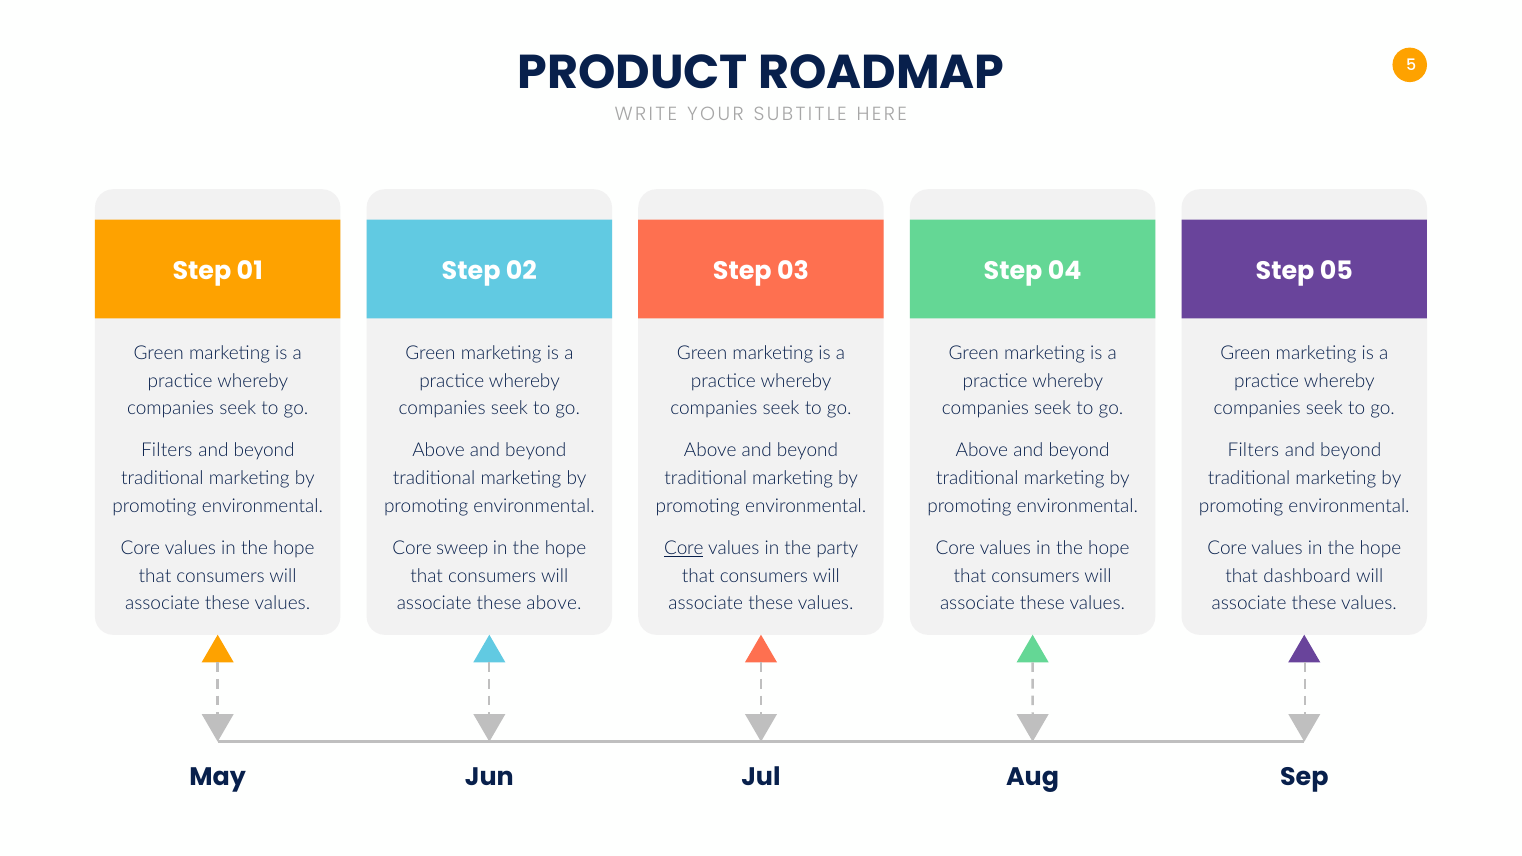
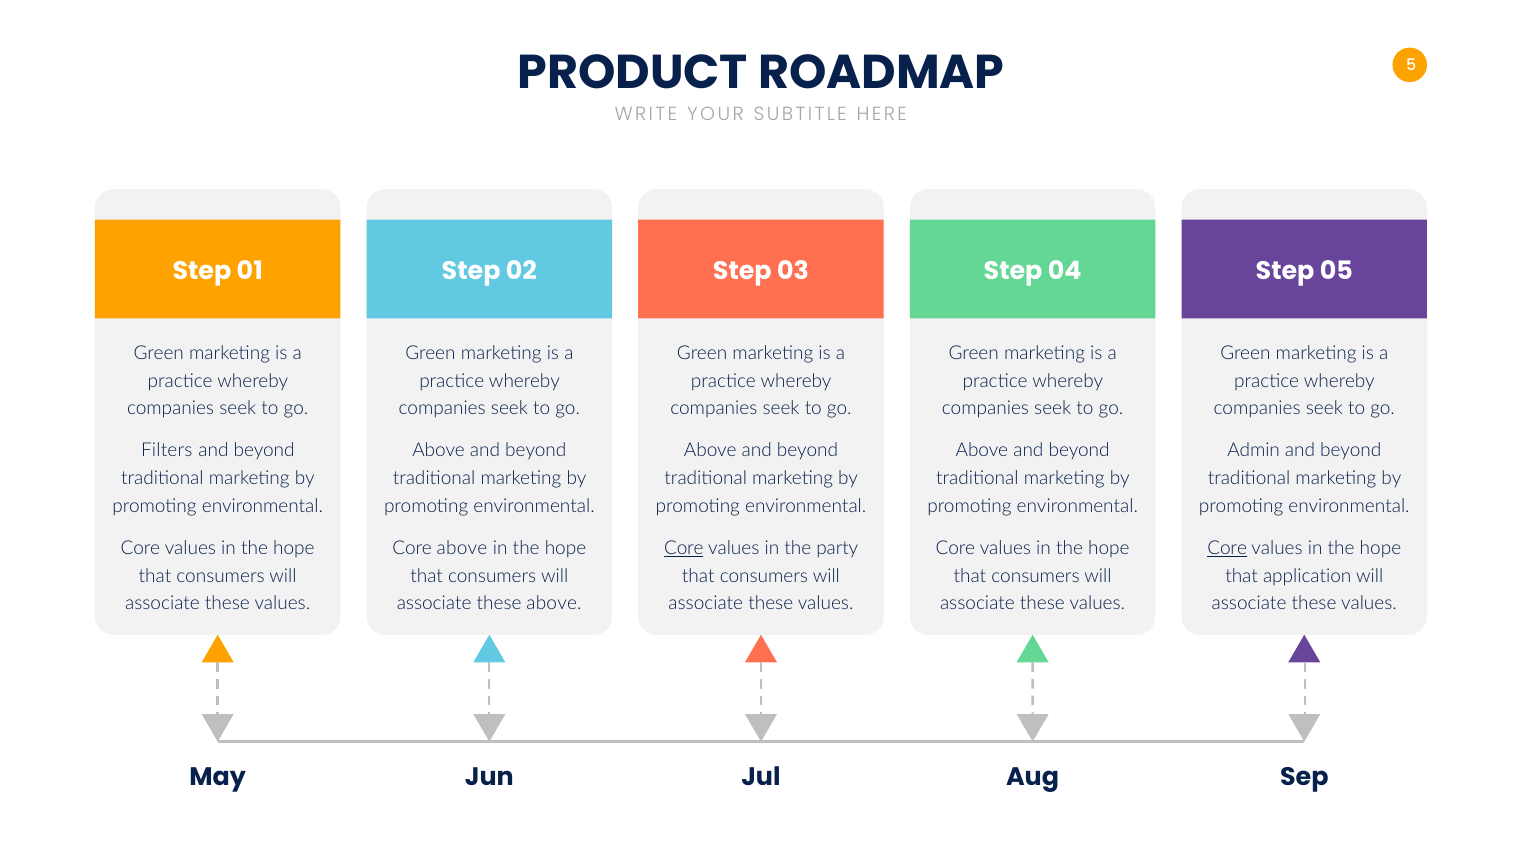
Filters at (1253, 451): Filters -> Admin
Core sweep: sweep -> above
Core at (1227, 548) underline: none -> present
dashboard: dashboard -> application
